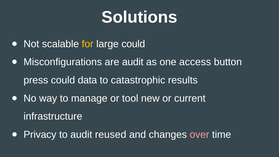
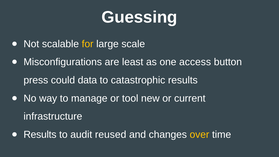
Solutions: Solutions -> Guessing
large could: could -> scale
are audit: audit -> least
Privacy at (40, 134): Privacy -> Results
over colour: pink -> yellow
